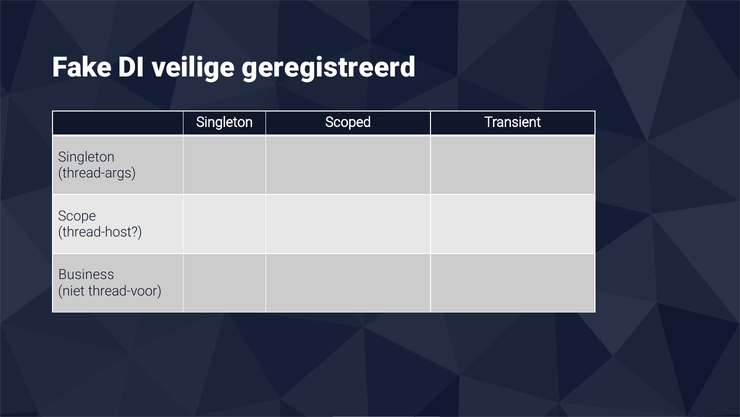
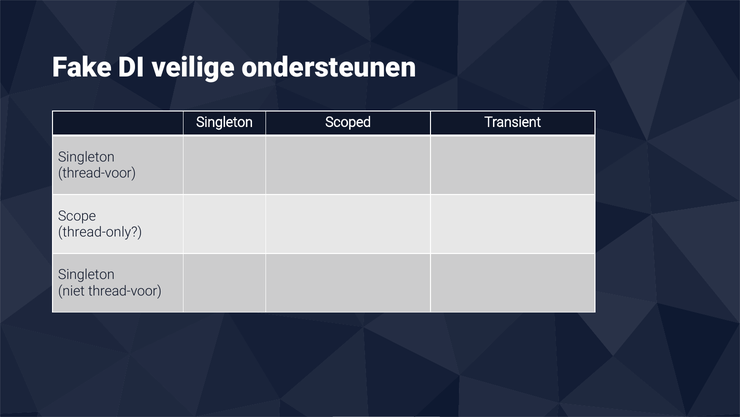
geregistreerd: geregistreerd -> ondersteunen
thread-args at (97, 173): thread-args -> thread-voor
thread-host: thread-host -> thread-only
Business at (86, 274): Business -> Singleton
